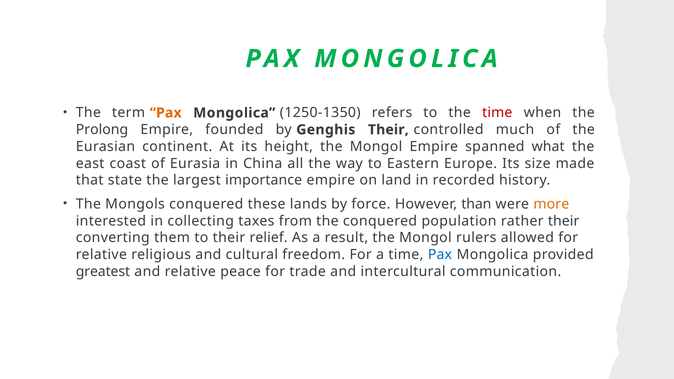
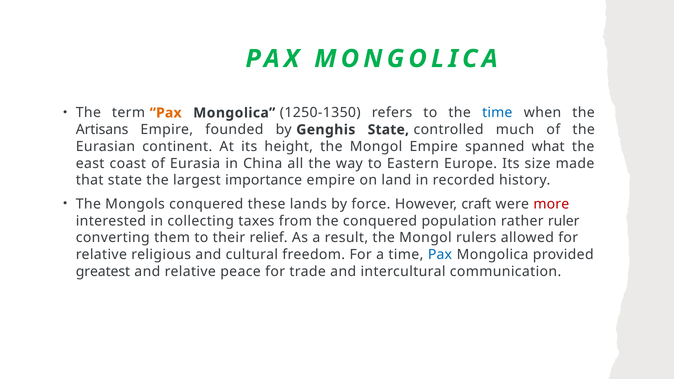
time at (497, 113) colour: red -> blue
Prolong: Prolong -> Artisans
Genghis Their: Their -> State
than: than -> craft
more colour: orange -> red
rather their: their -> ruler
